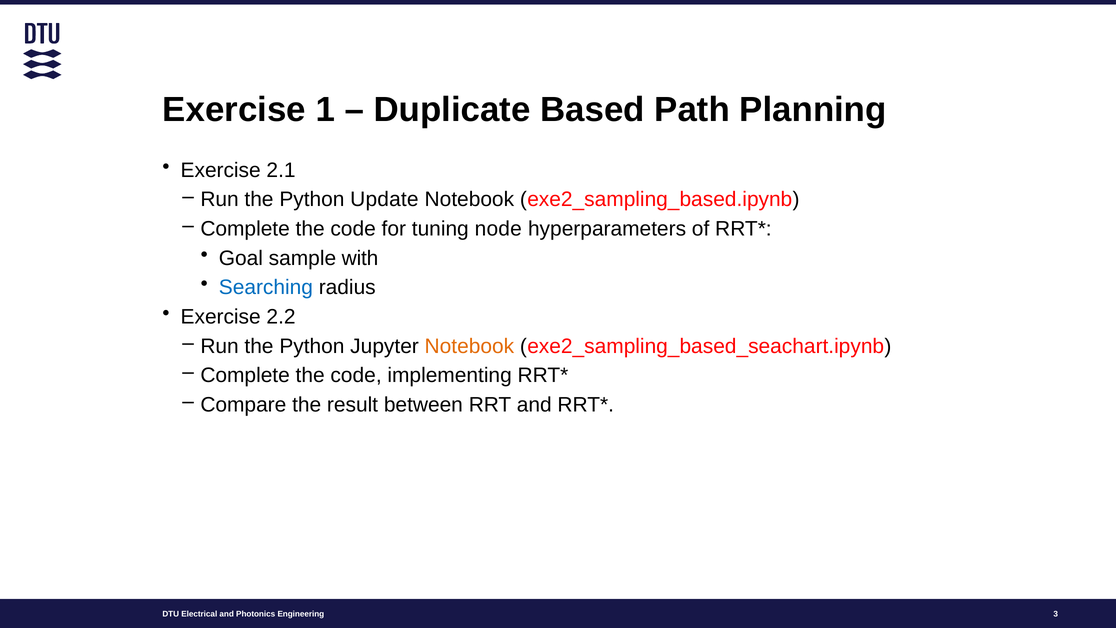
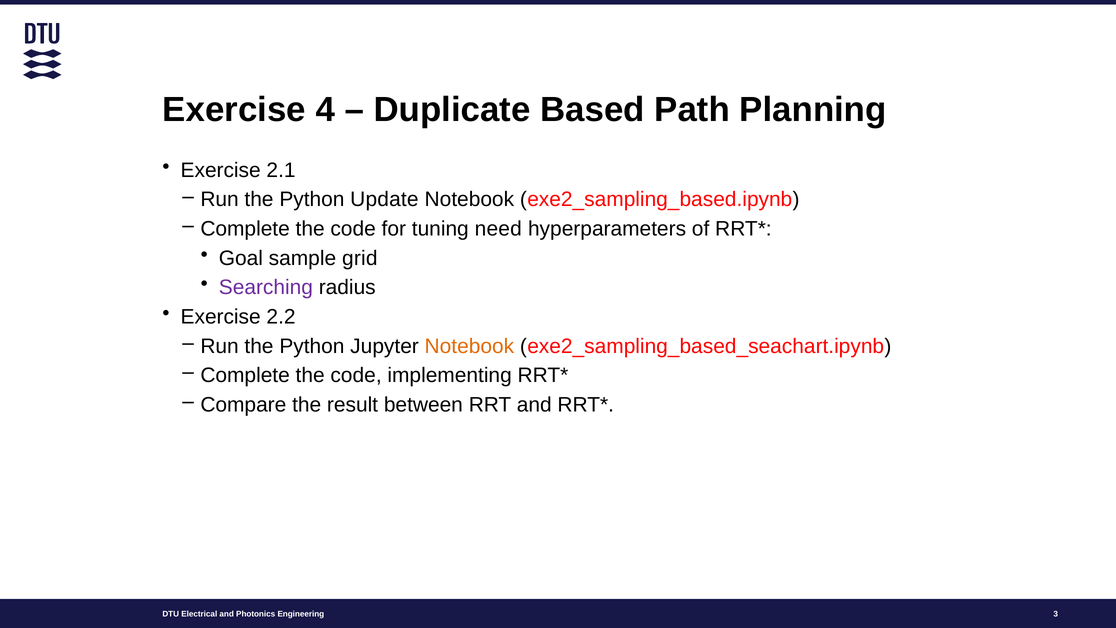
1: 1 -> 4
node: node -> need
with: with -> grid
Searching colour: blue -> purple
